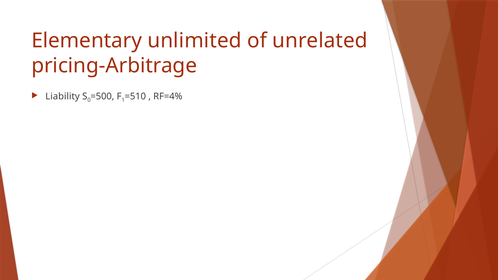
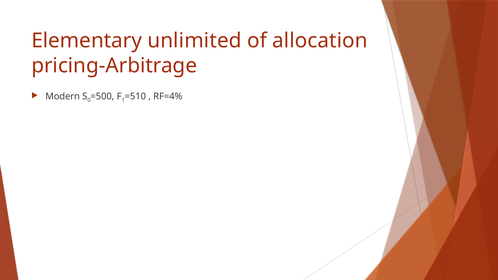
unrelated: unrelated -> allocation
Liability: Liability -> Modern
